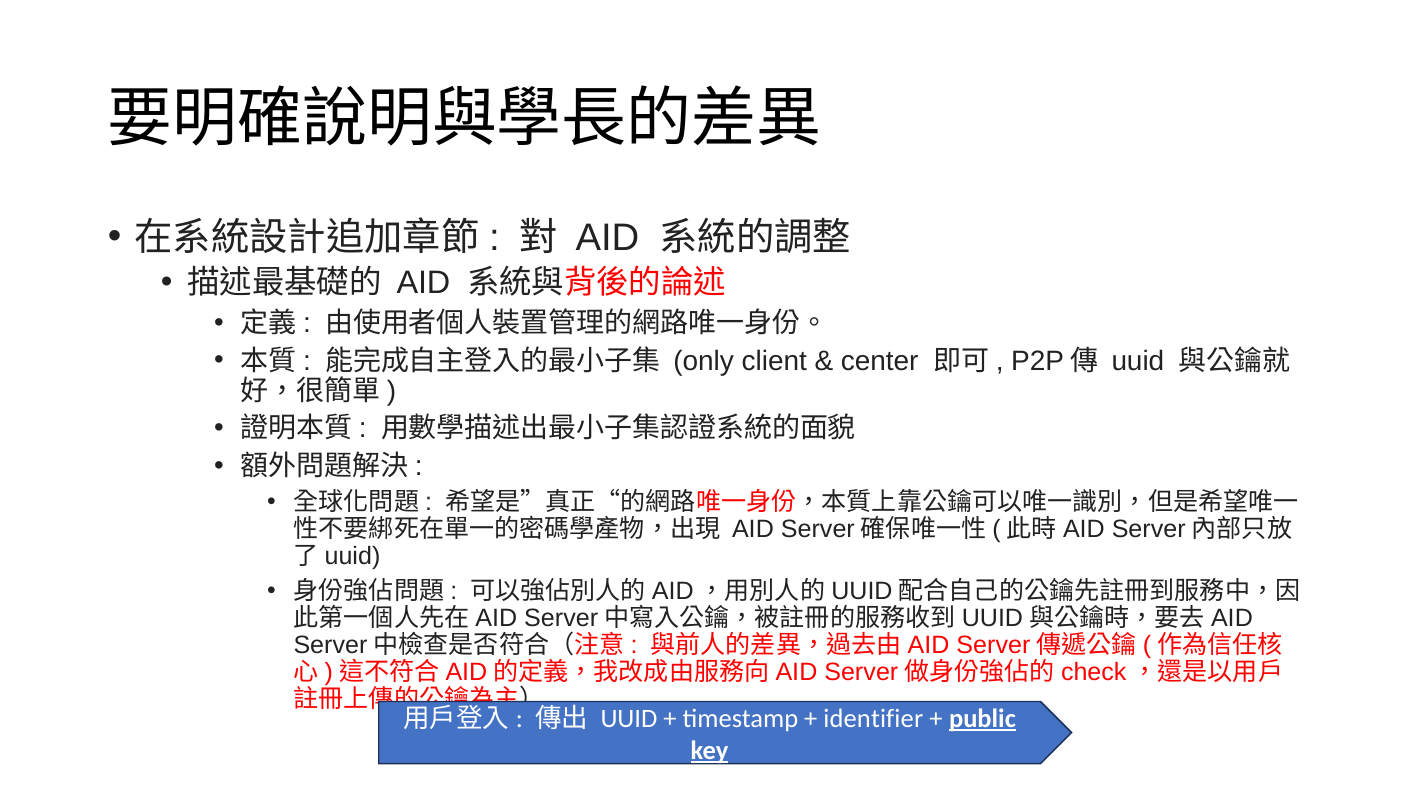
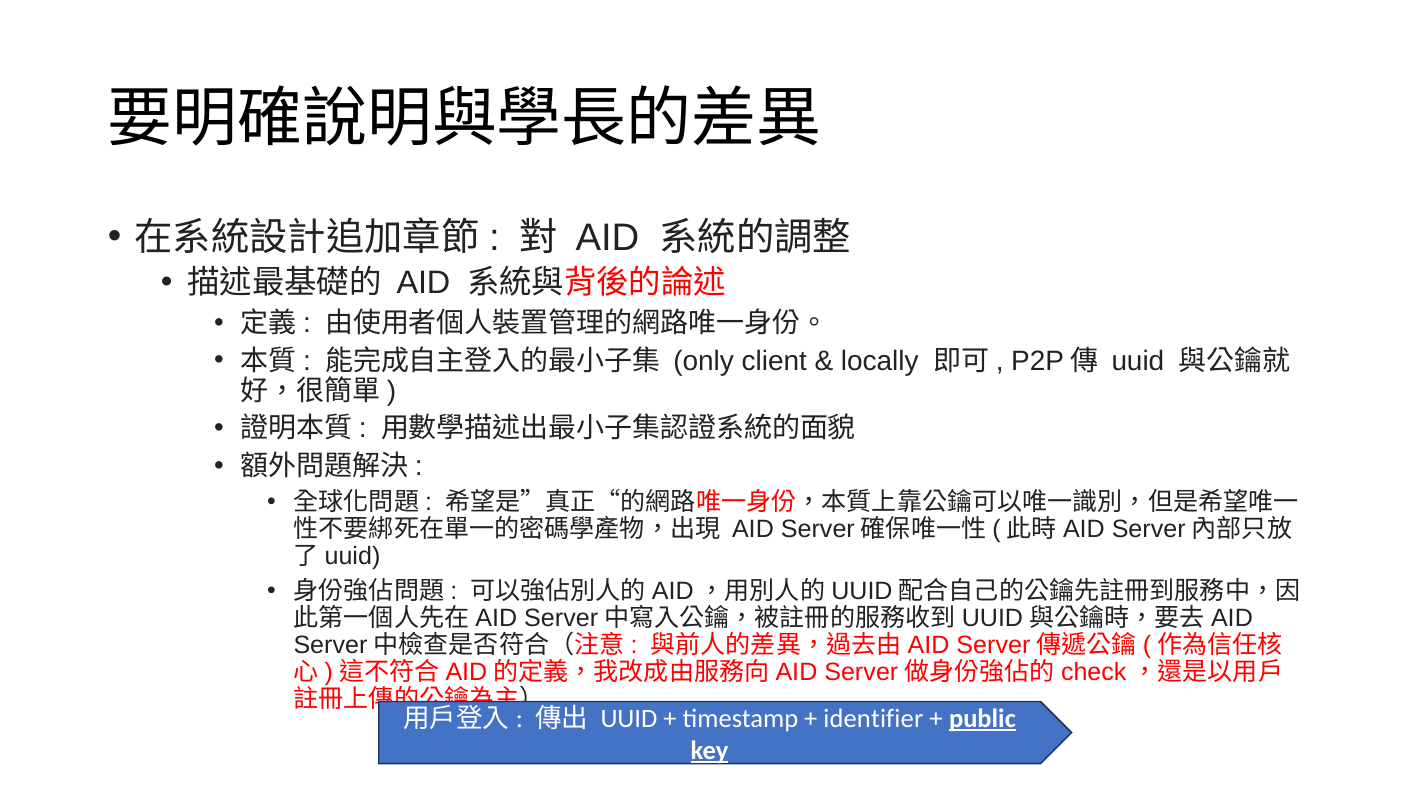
center: center -> locally
